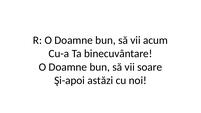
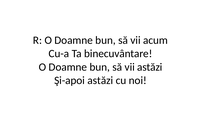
vii soare: soare -> astăzi
